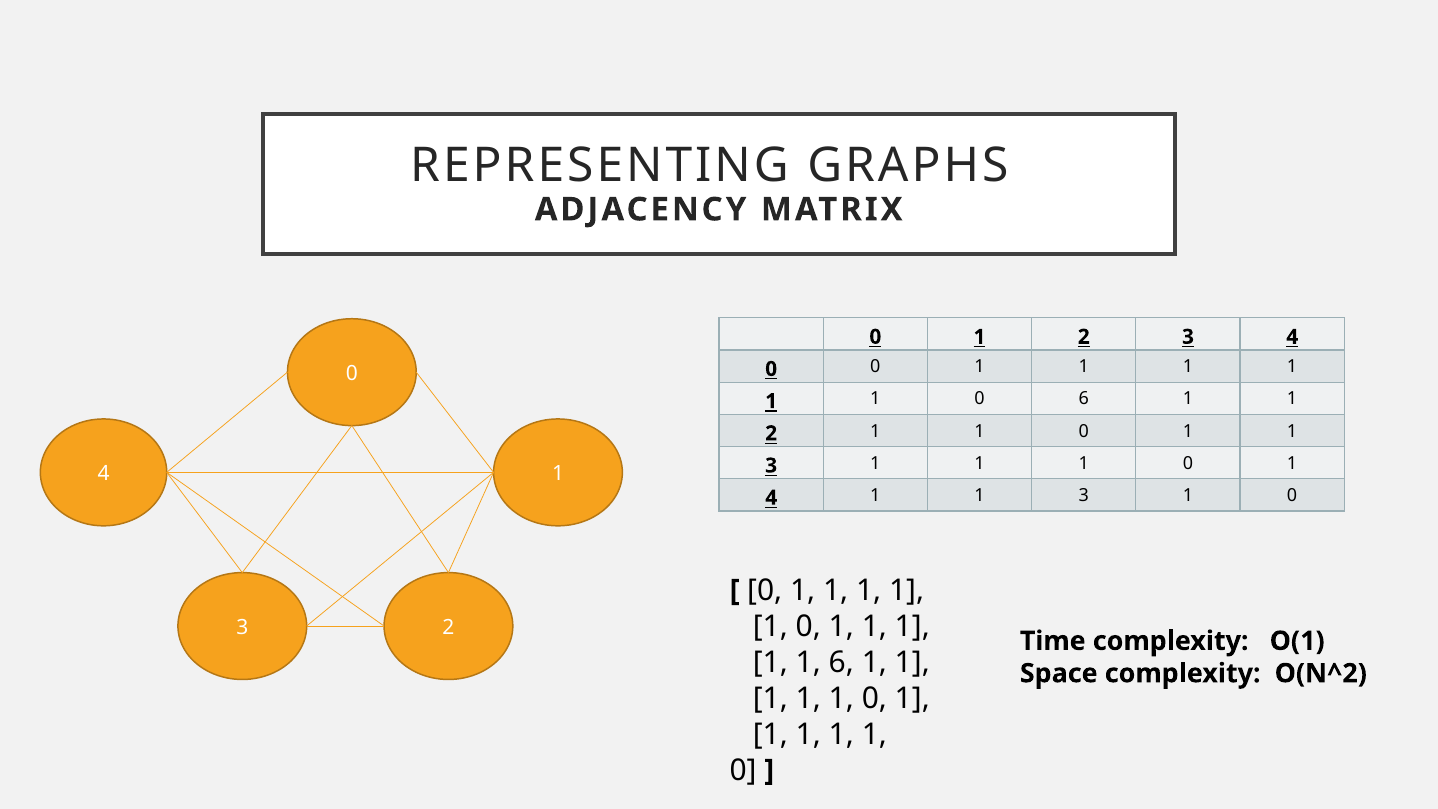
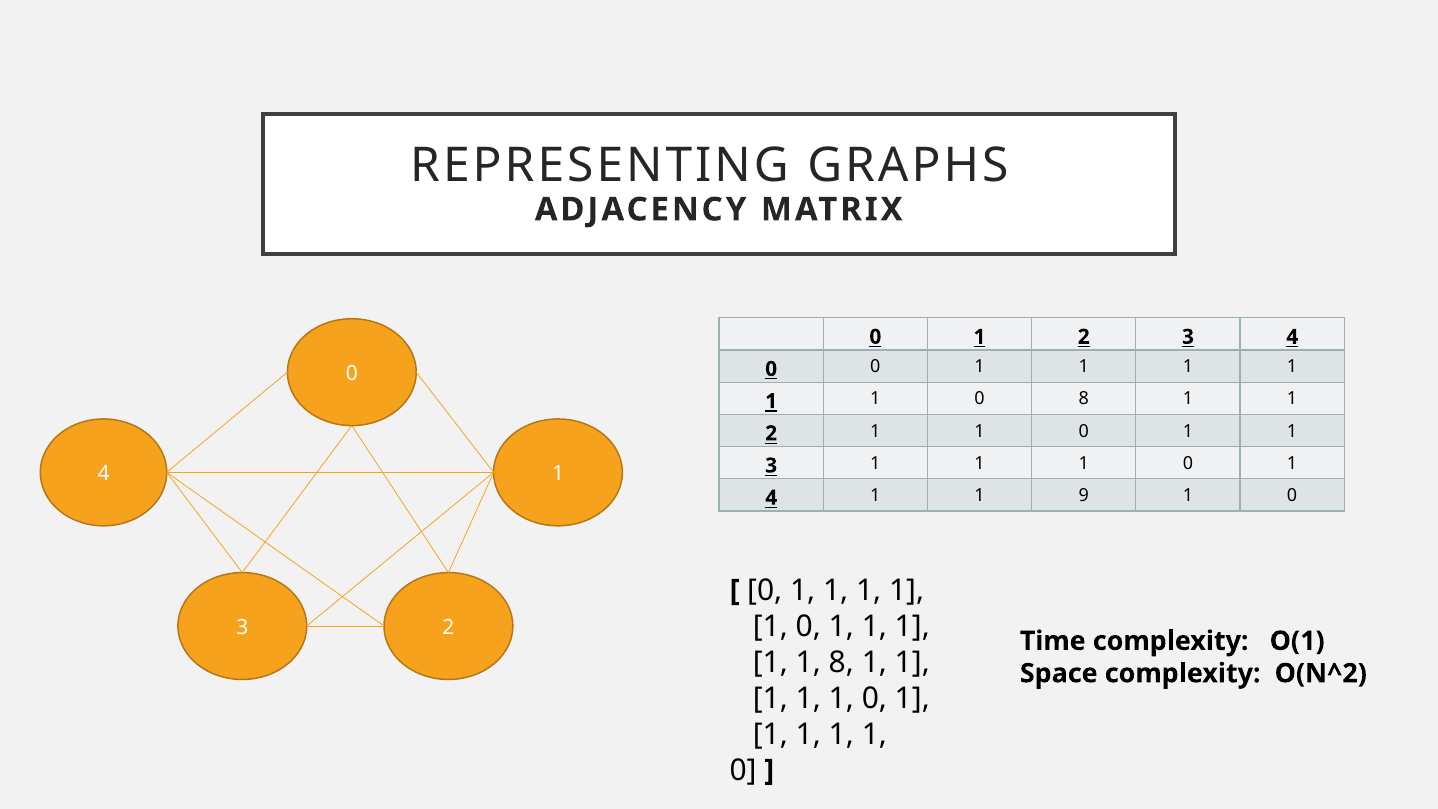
0 6: 6 -> 8
4 1 1 3: 3 -> 9
1 6: 6 -> 8
